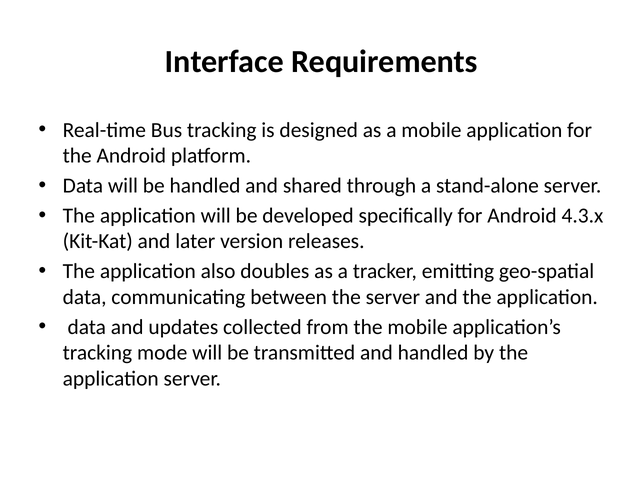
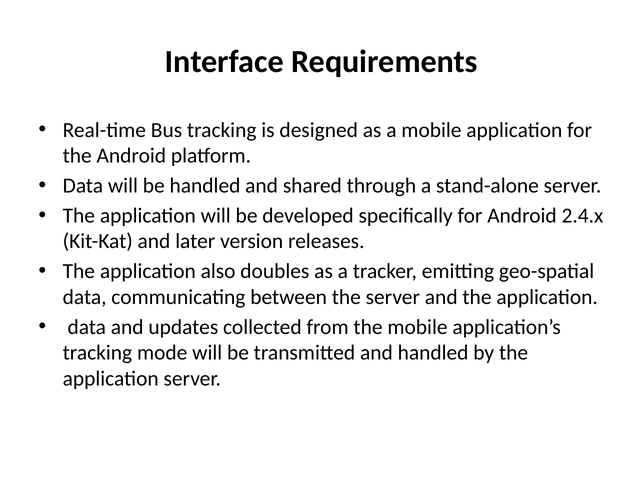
4.3.x: 4.3.x -> 2.4.x
